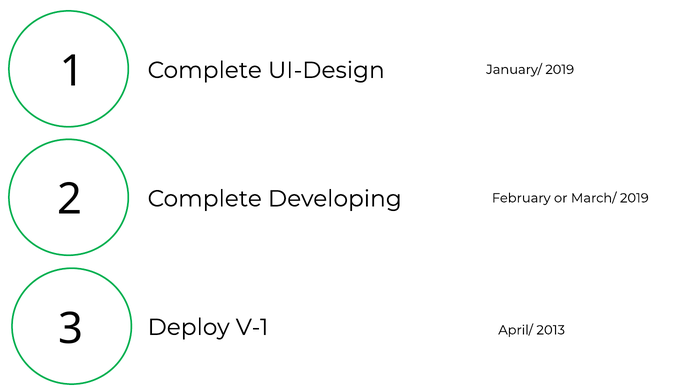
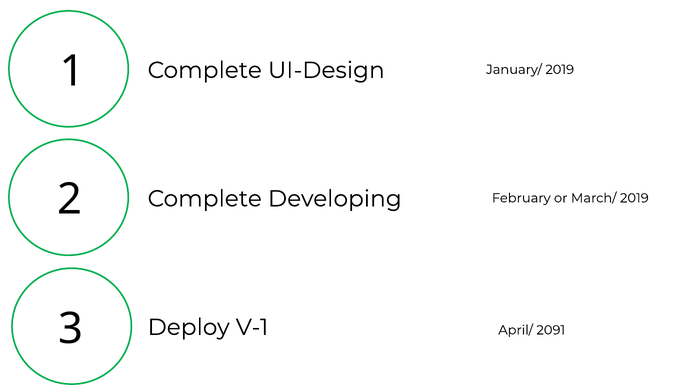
2013: 2013 -> 2091
